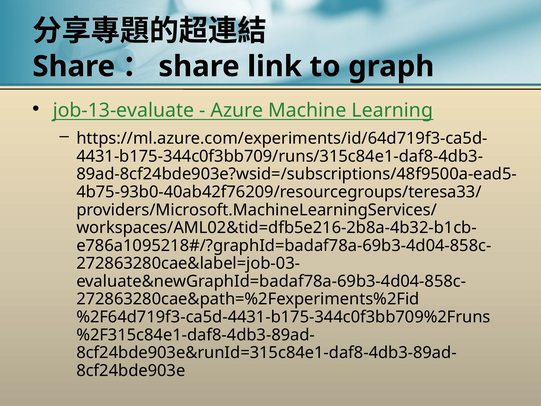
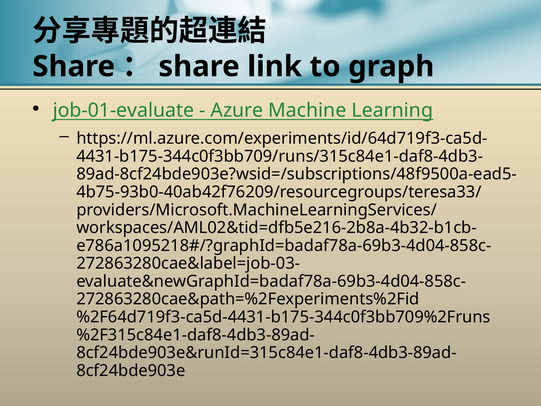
job-13-evaluate: job-13-evaluate -> job-01-evaluate
